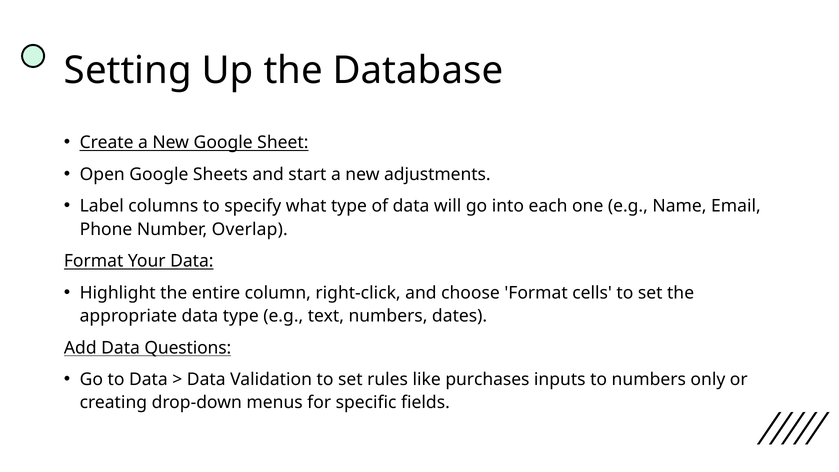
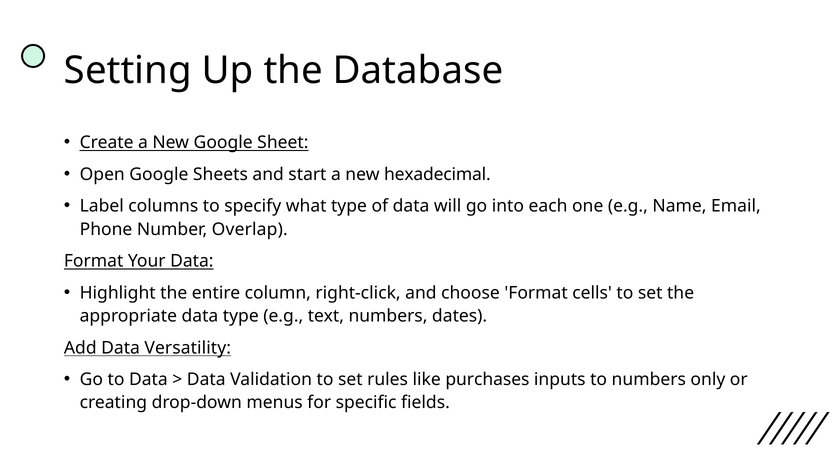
adjustments: adjustments -> hexadecimal
Questions: Questions -> Versatility
